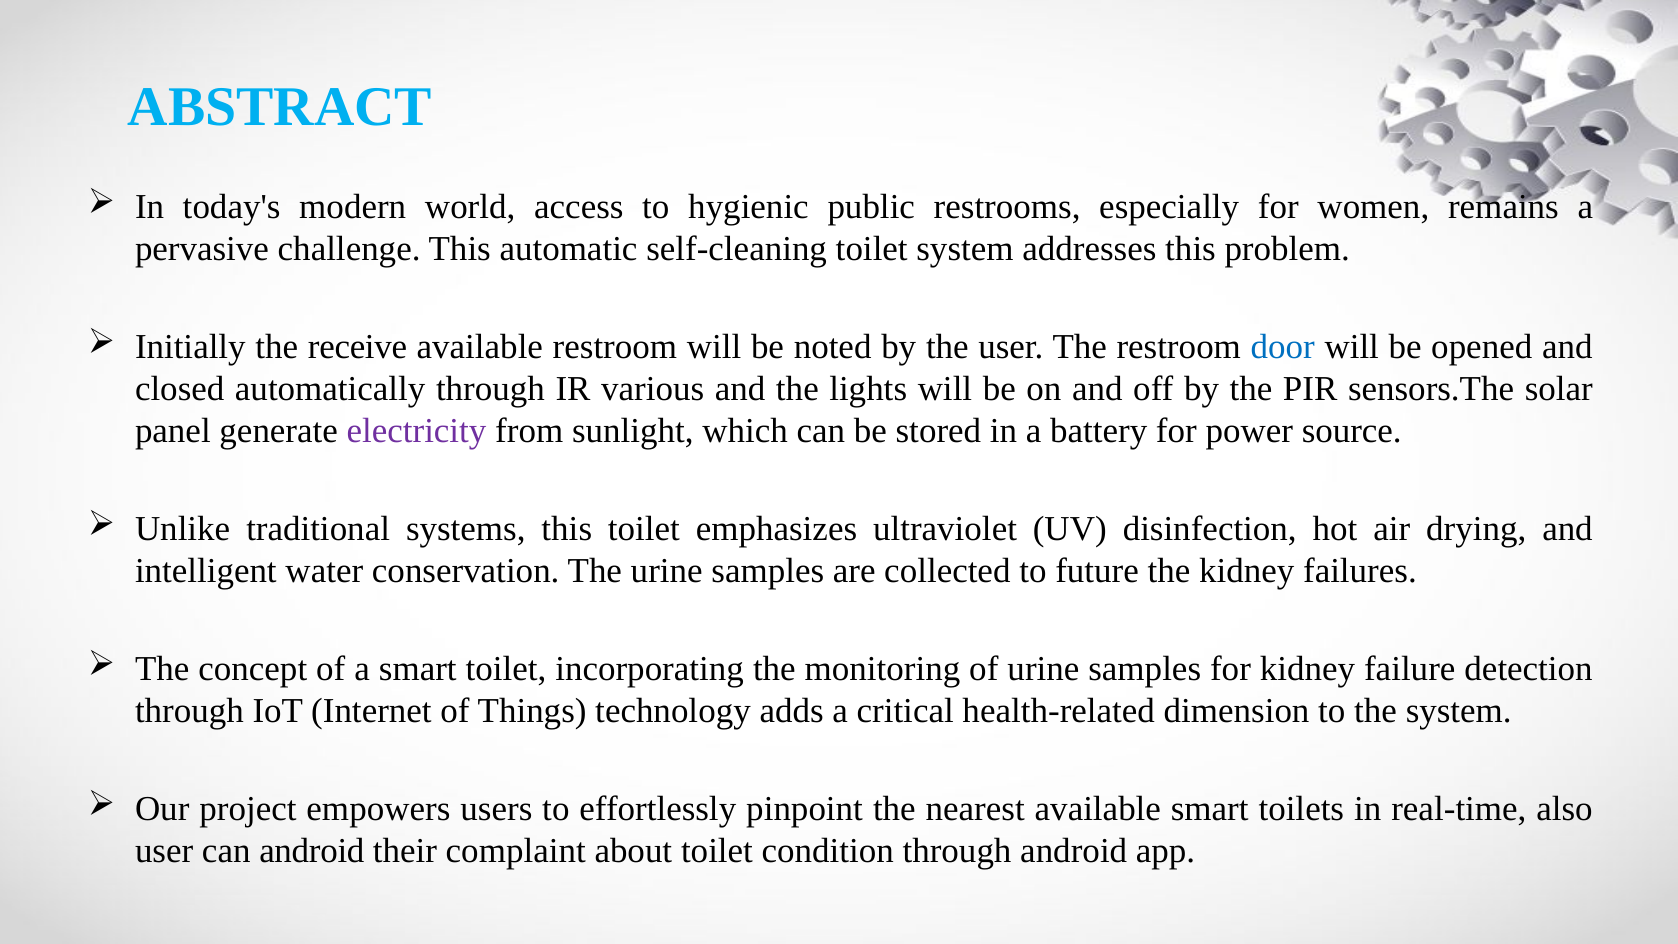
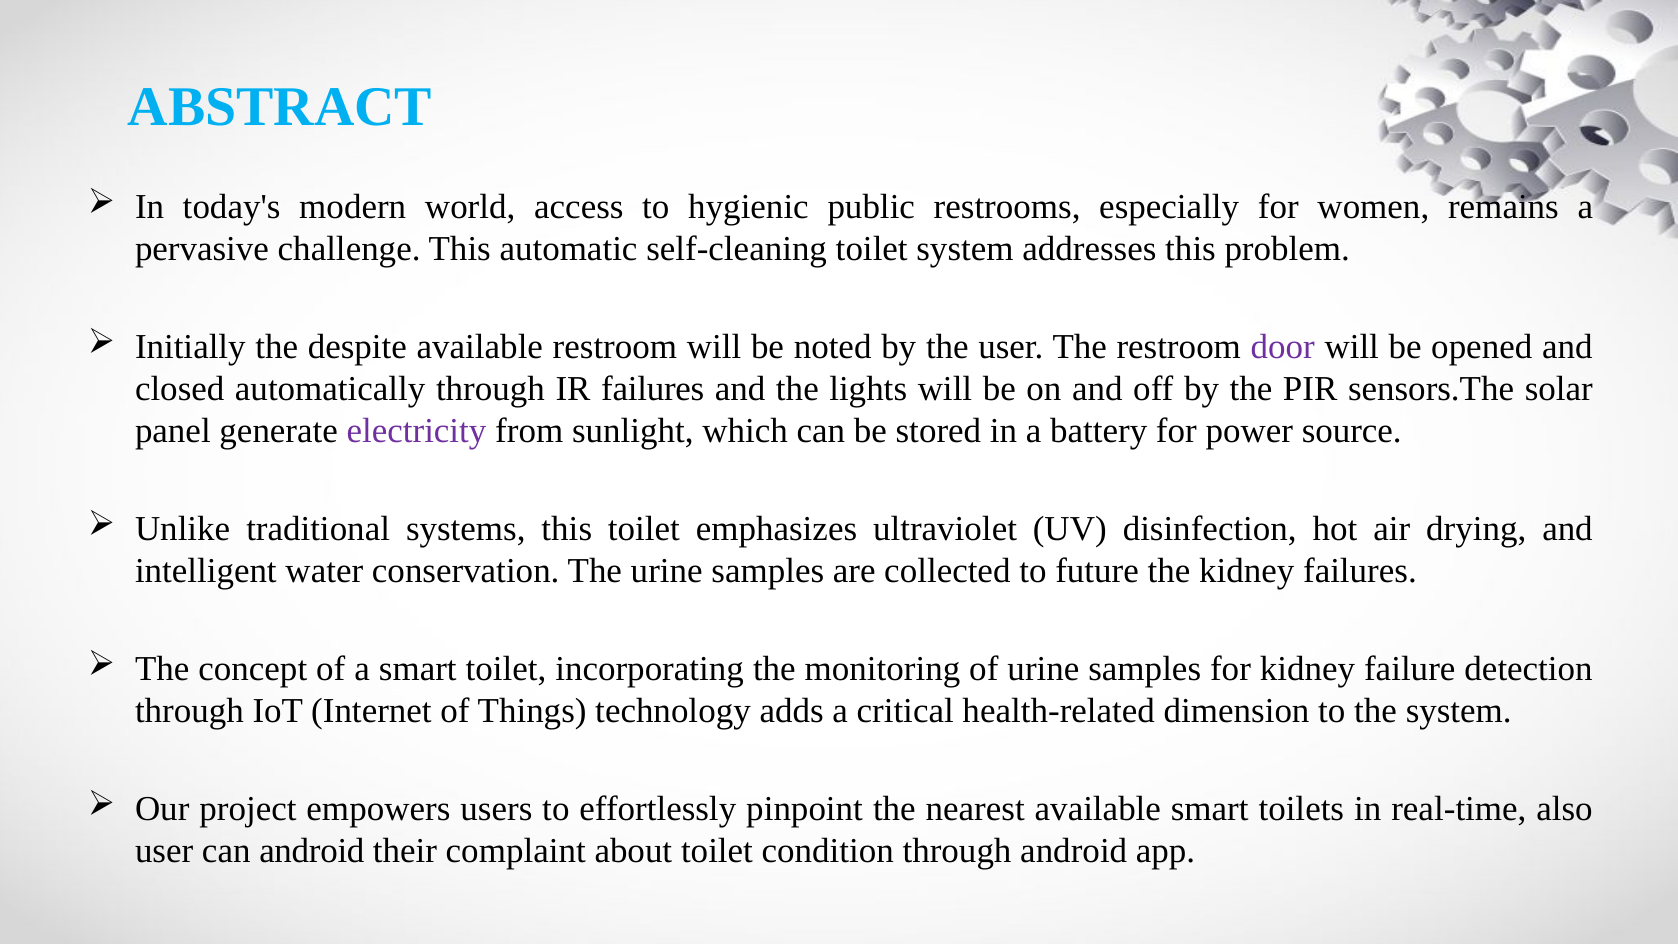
receive: receive -> despite
door colour: blue -> purple
IR various: various -> failures
